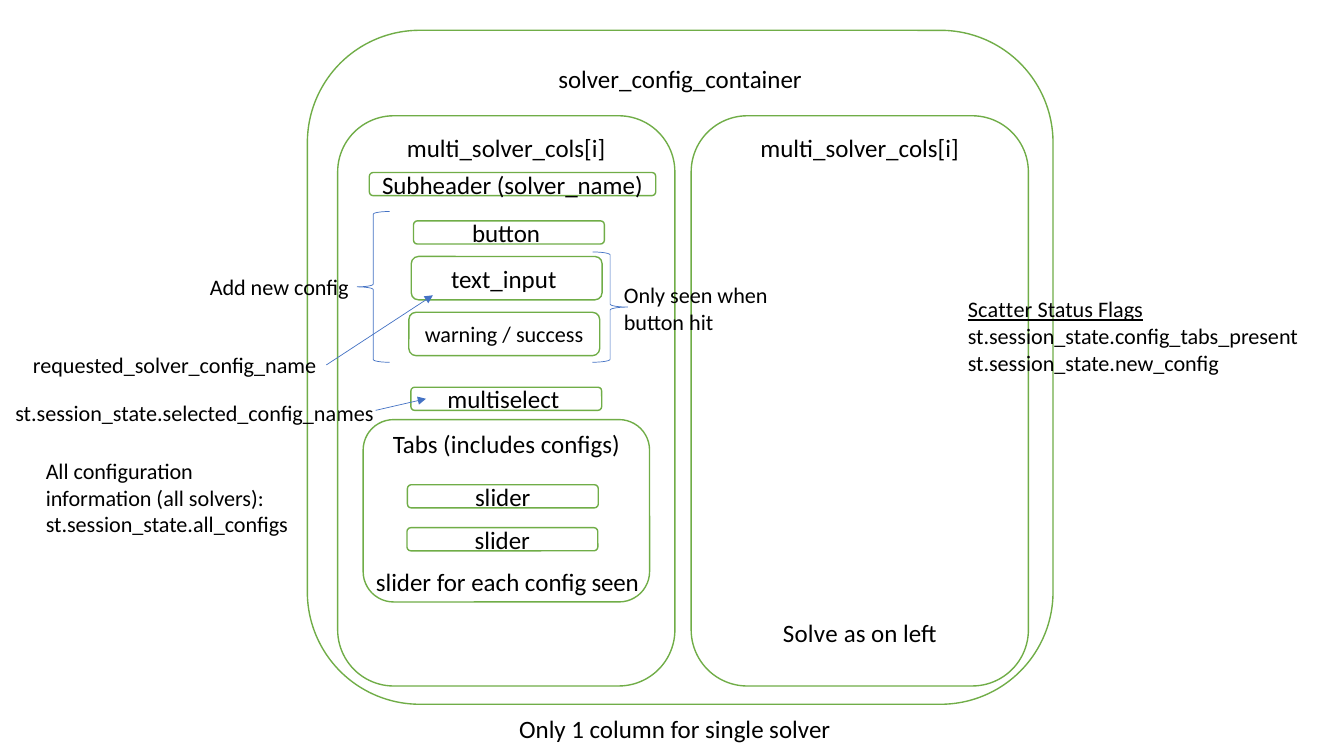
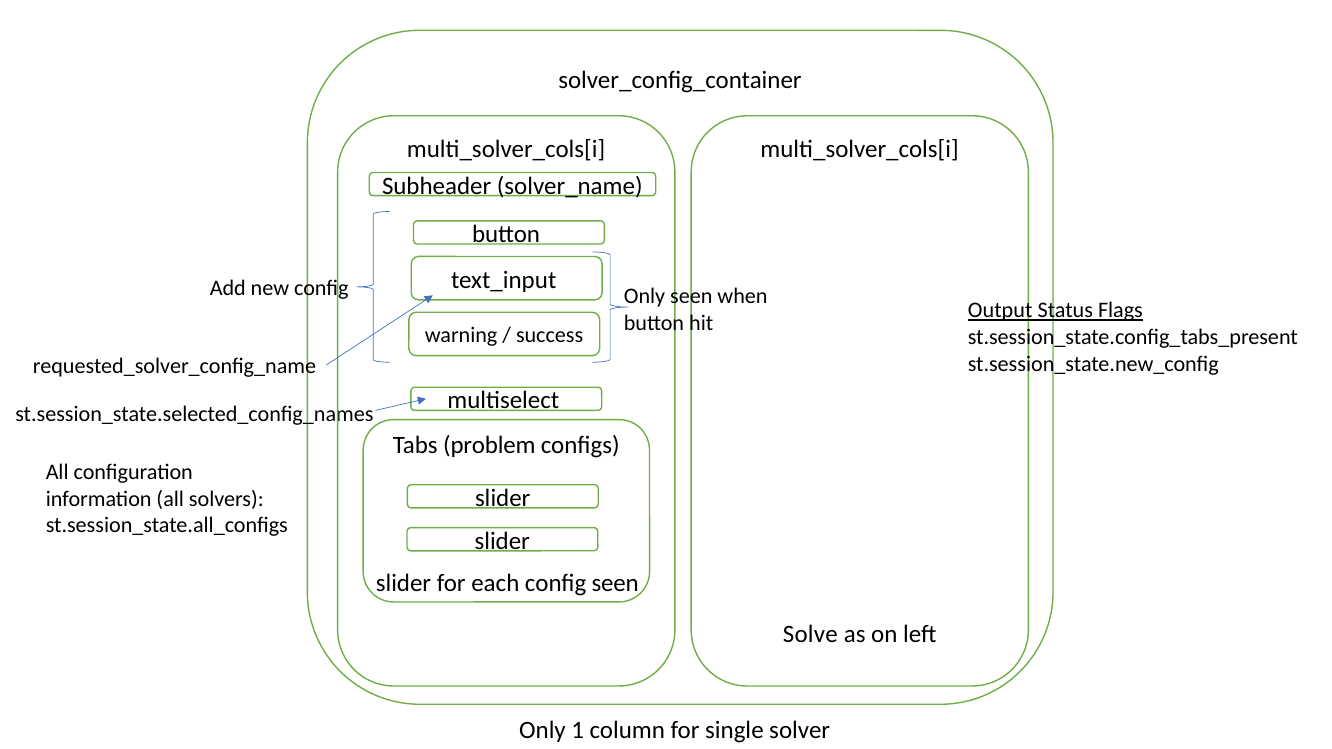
Scatter: Scatter -> Output
includes: includes -> problem
